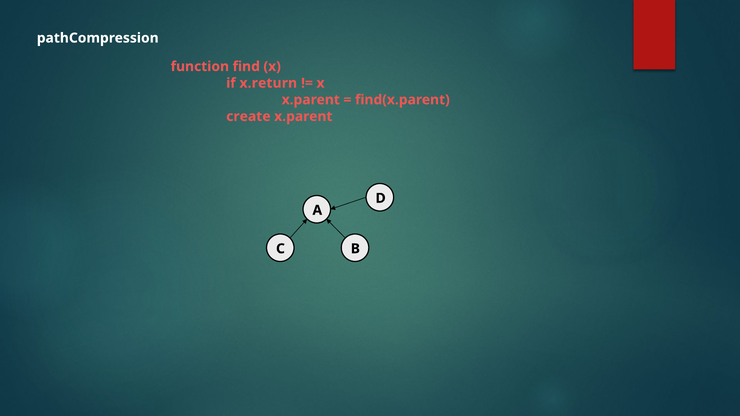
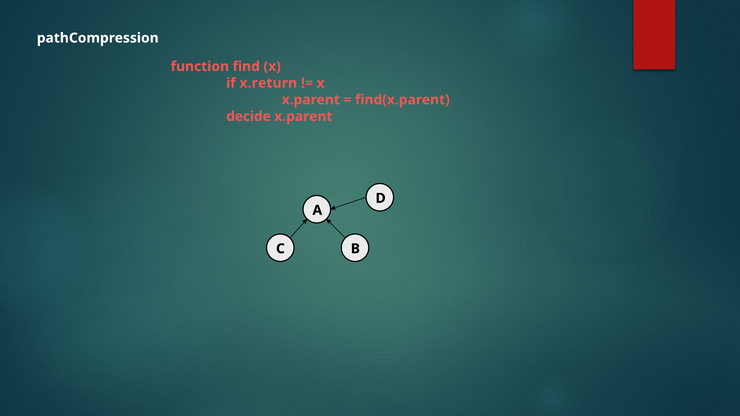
create: create -> decide
